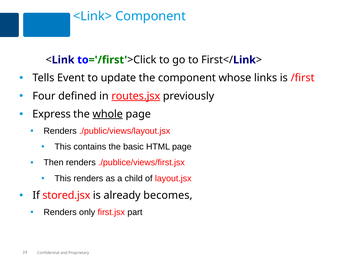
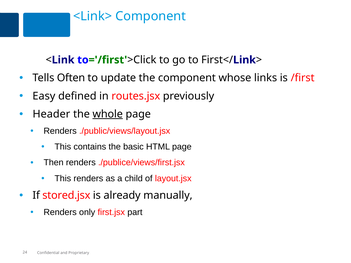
Event: Event -> Often
Four: Four -> Easy
routes.jsx underline: present -> none
Express: Express -> Header
becomes: becomes -> manually
